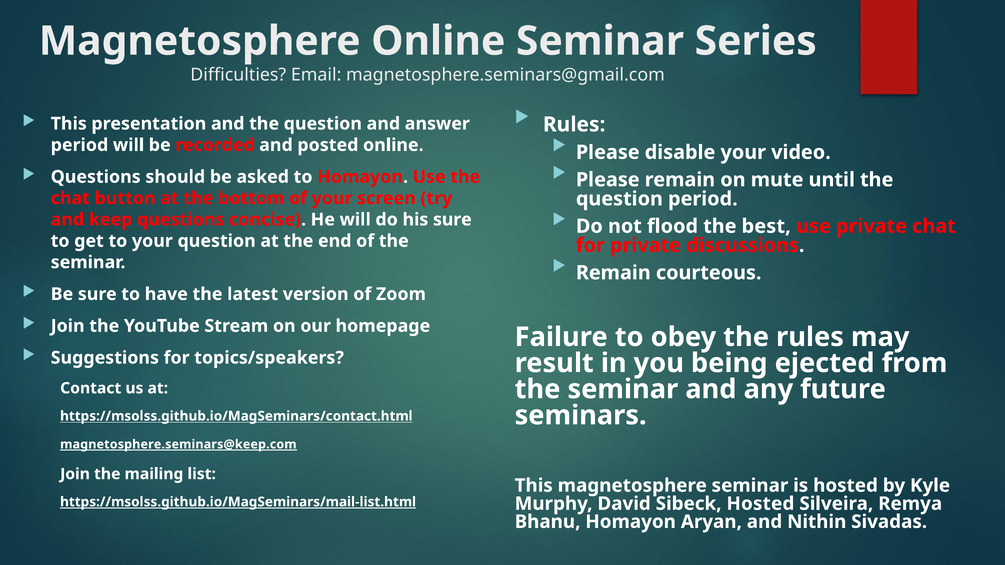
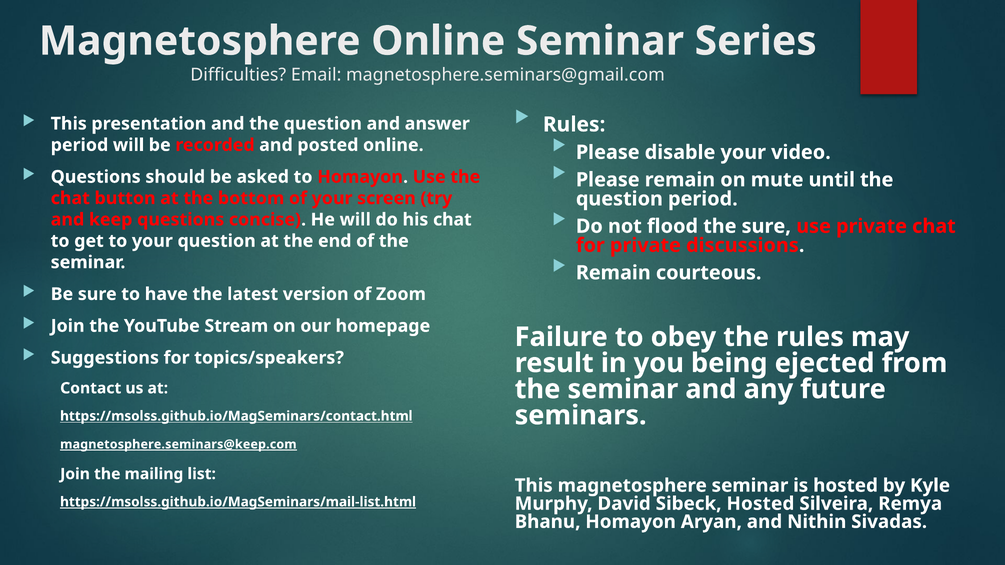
his sure: sure -> chat
the best: best -> sure
